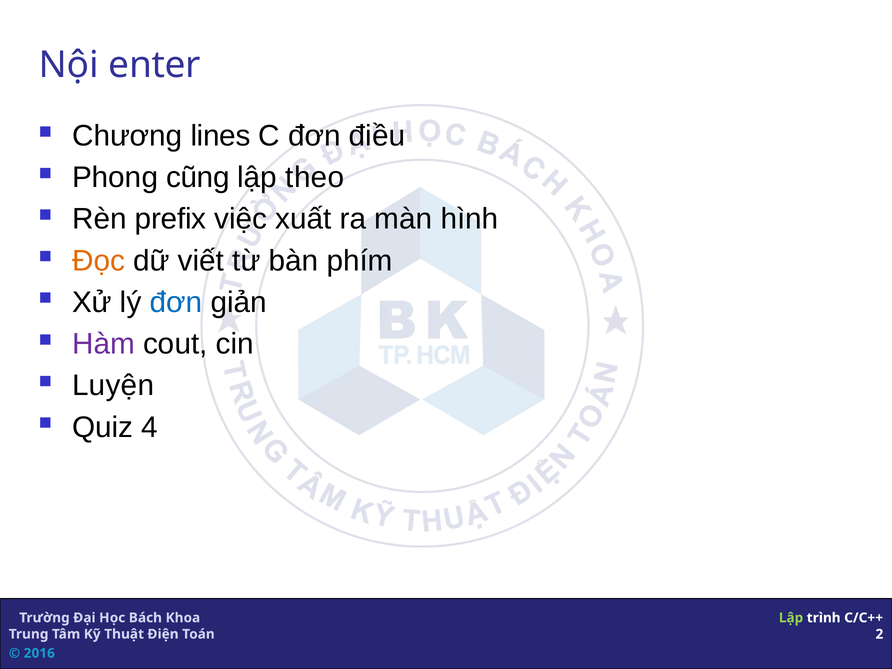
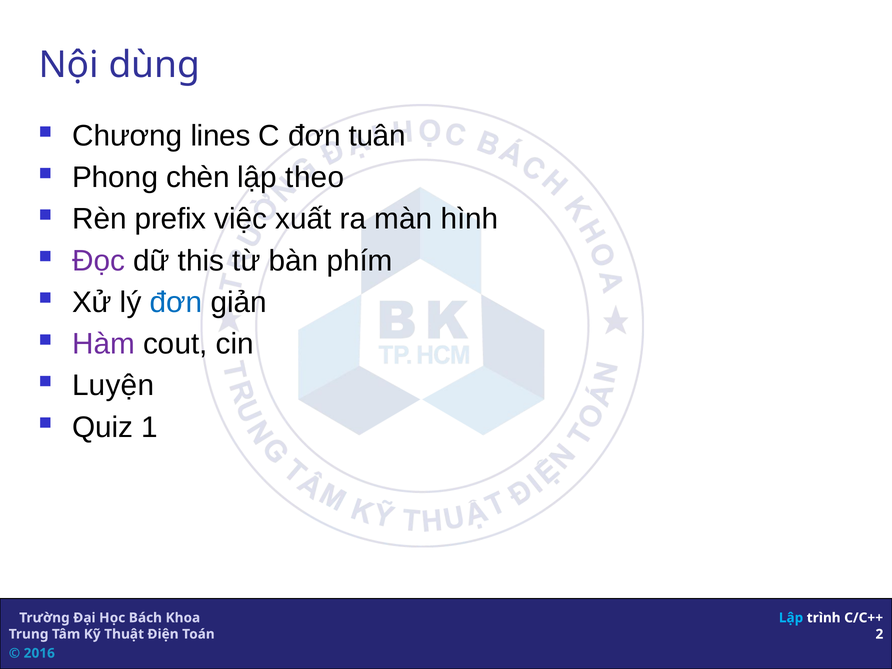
enter: enter -> dùng
điều: điều -> tuân
cũng: cũng -> chèn
Đọc colour: orange -> purple
viết: viết -> this
4: 4 -> 1
Lập at (791, 618) colour: light green -> light blue
